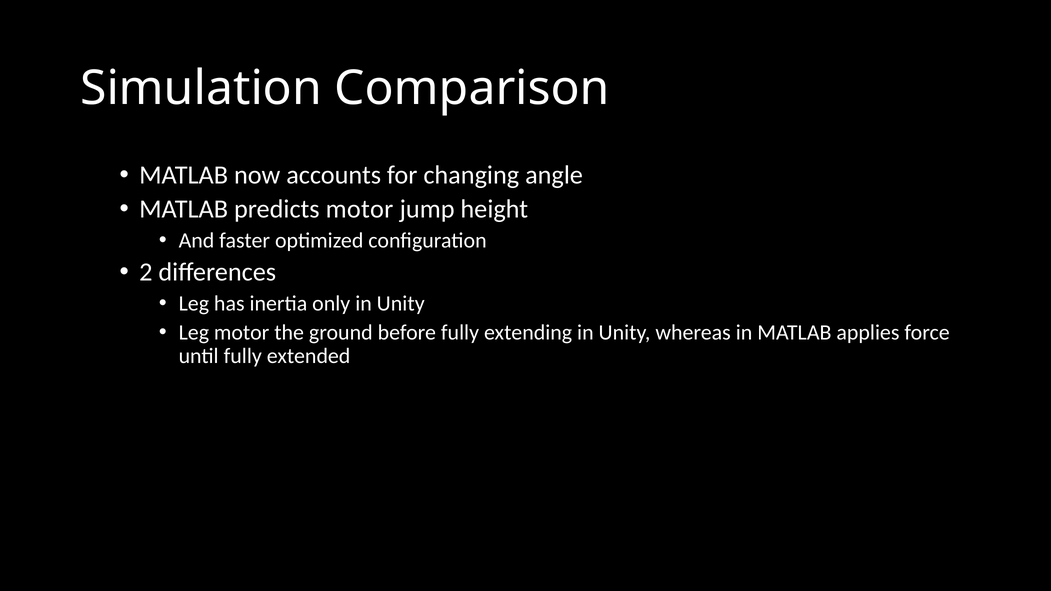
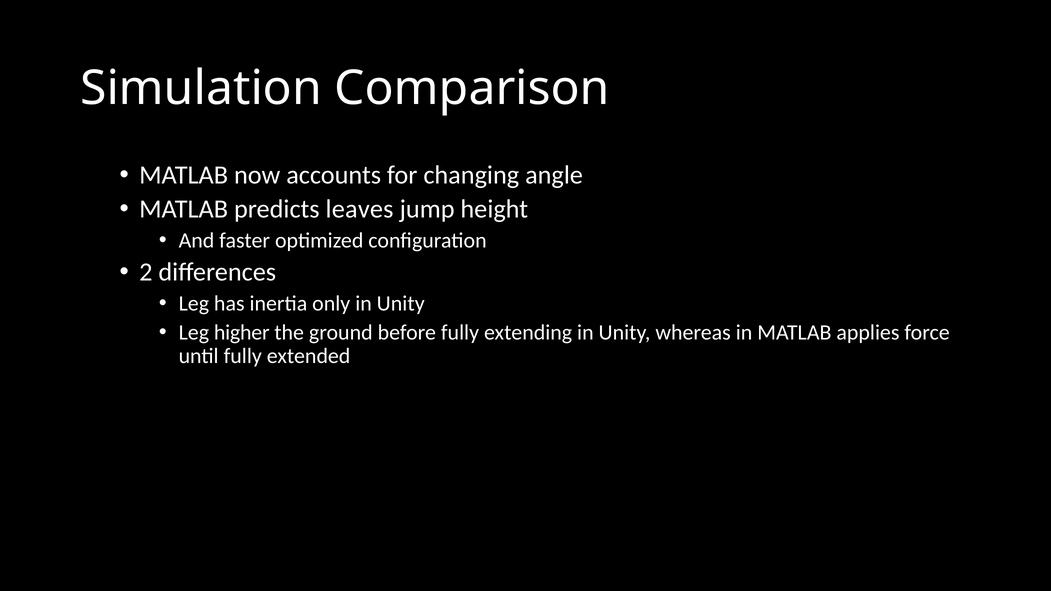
predicts motor: motor -> leaves
Leg motor: motor -> higher
